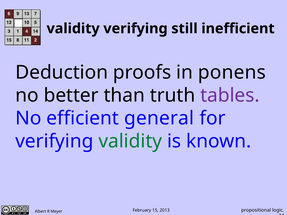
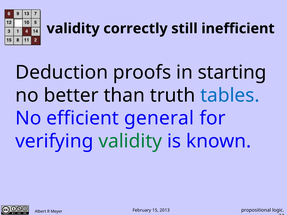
validity verifying: verifying -> correctly
ponens: ponens -> starting
tables colour: purple -> blue
